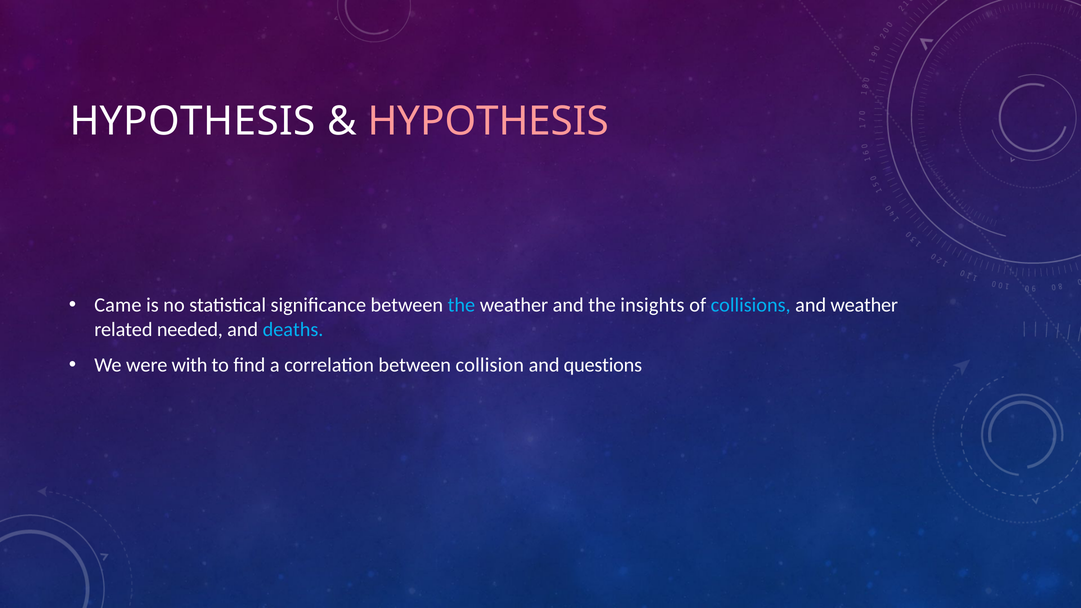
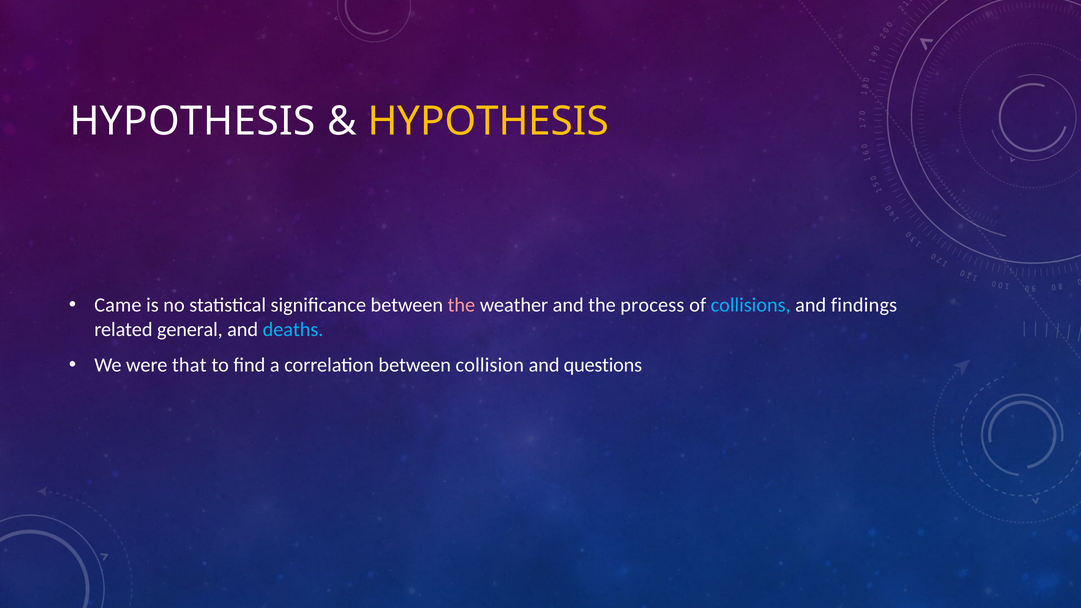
HYPOTHESIS at (488, 121) colour: pink -> yellow
the at (461, 305) colour: light blue -> pink
insights: insights -> process
and weather: weather -> findings
needed: needed -> general
with: with -> that
